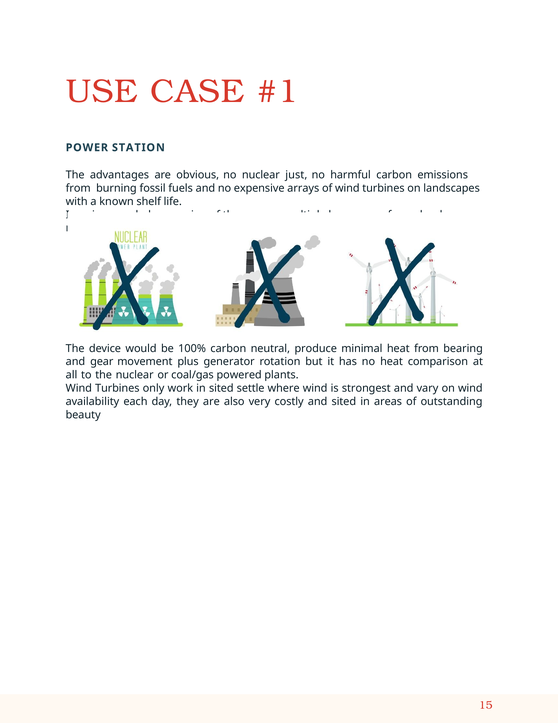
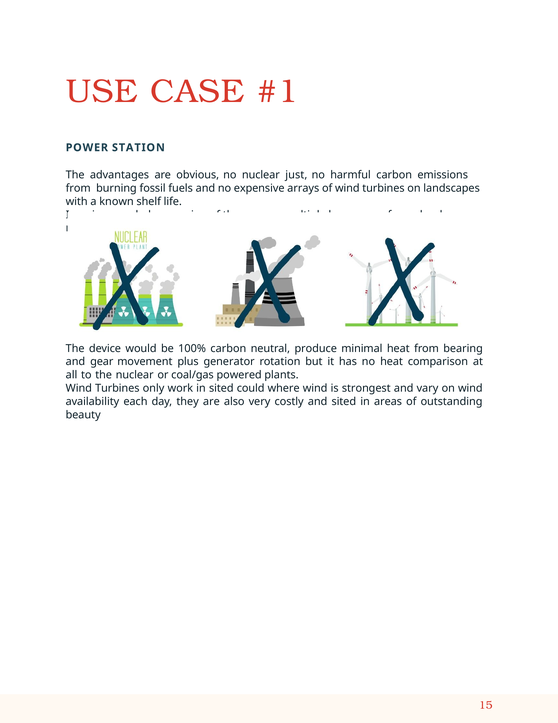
settle: settle -> could
